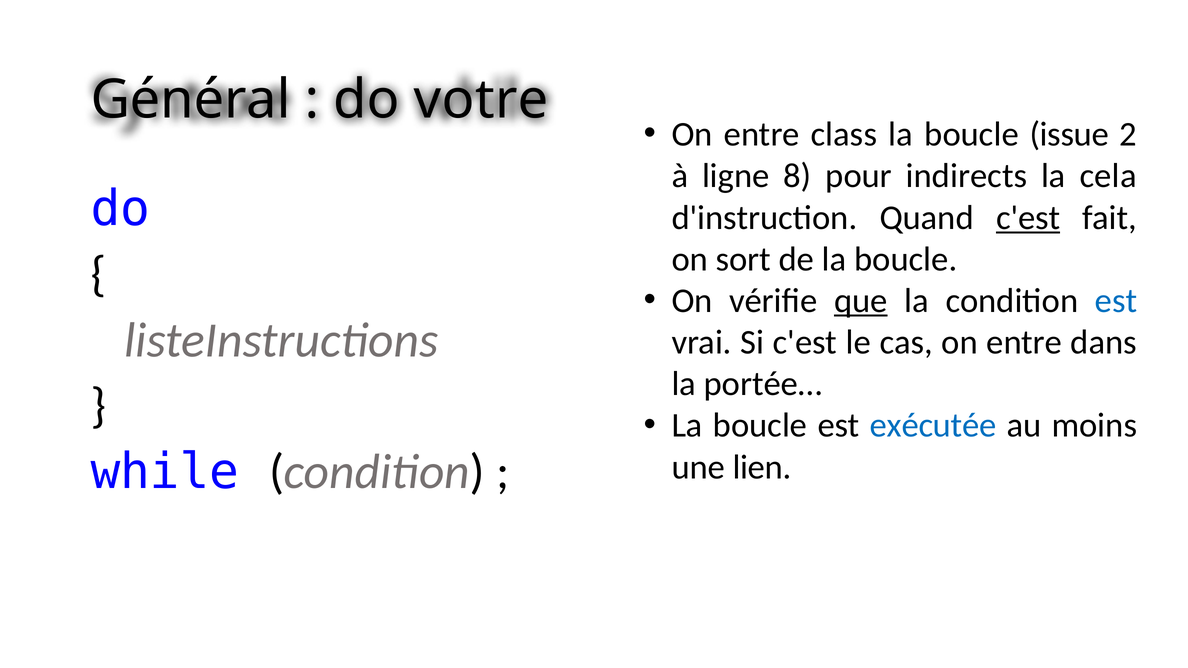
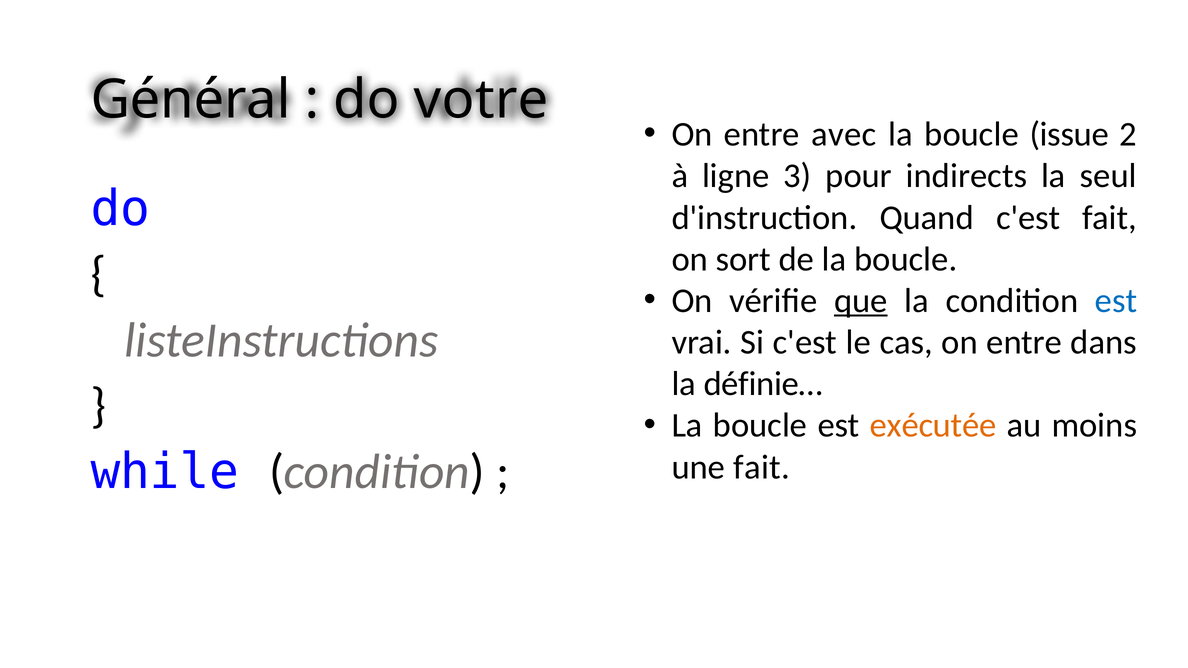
class: class -> avec
8: 8 -> 3
cela: cela -> seul
c'est at (1028, 218) underline: present -> none
portée…: portée… -> définie…
exécutée colour: blue -> orange
une lien: lien -> fait
